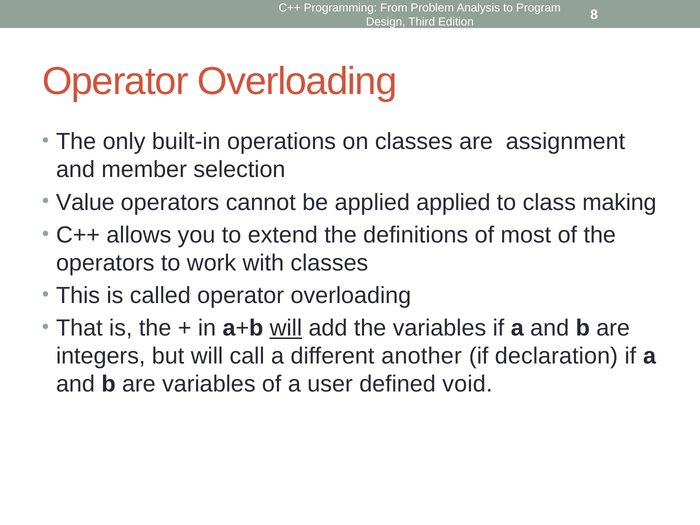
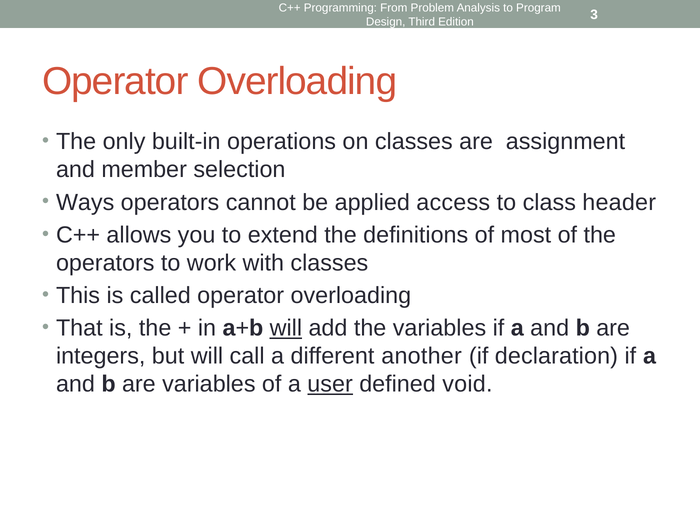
8: 8 -> 3
Value: Value -> Ways
applied applied: applied -> access
making: making -> header
user underline: none -> present
